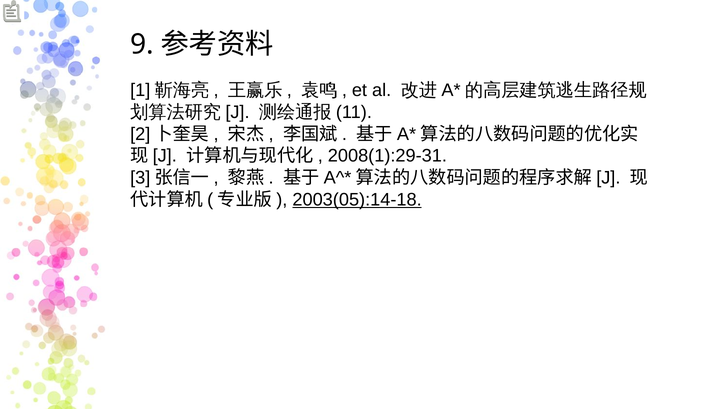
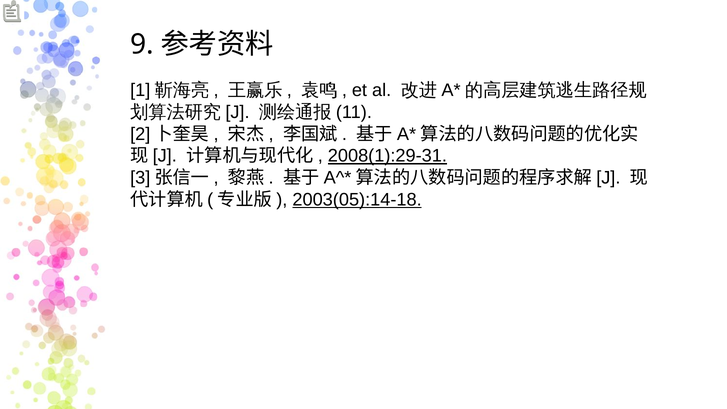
2008(1):29-31 underline: none -> present
